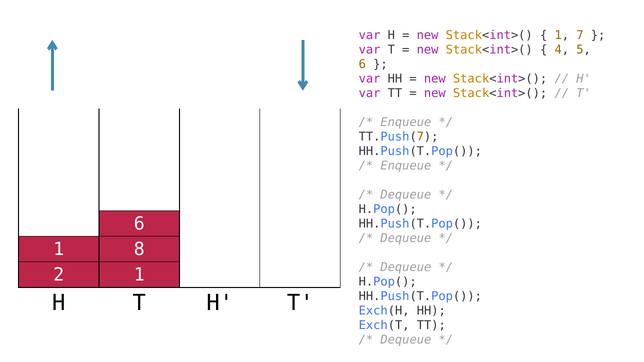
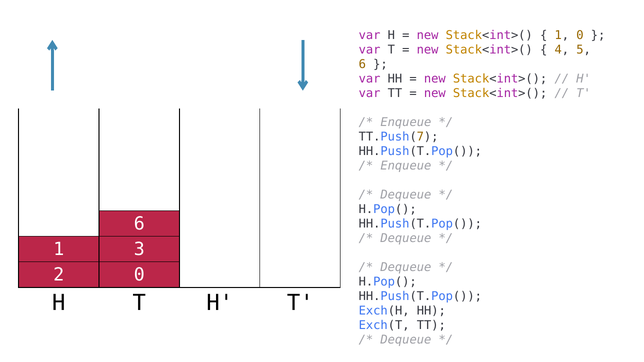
1 7: 7 -> 0
8: 8 -> 3
2 1: 1 -> 0
